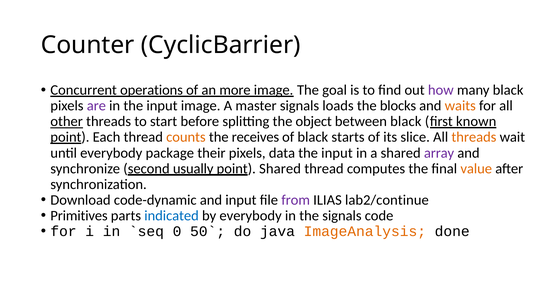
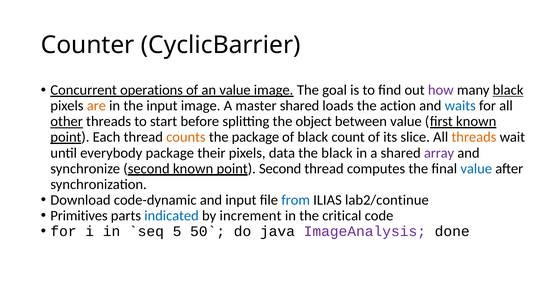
an more: more -> value
black at (508, 90) underline: none -> present
are colour: purple -> orange
master signals: signals -> shared
blocks: blocks -> action
waits colour: orange -> blue
between black: black -> value
the receives: receives -> package
starts: starts -> count
input at (337, 153): input -> black
second usually: usually -> known
point Shared: Shared -> Second
value at (476, 169) colour: orange -> blue
from colour: purple -> blue
by everybody: everybody -> increment
the signals: signals -> critical
0: 0 -> 5
ImageAnalysis colour: orange -> purple
